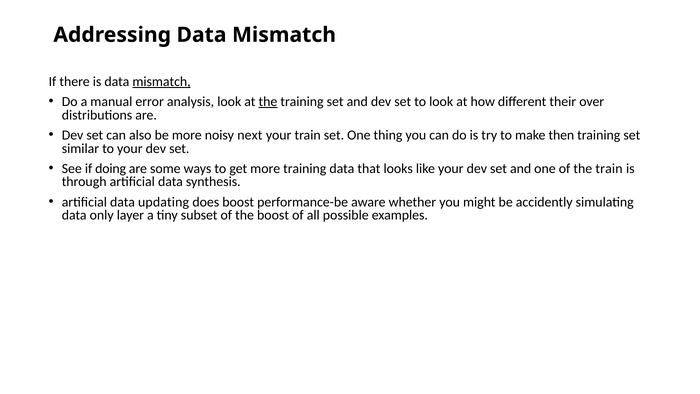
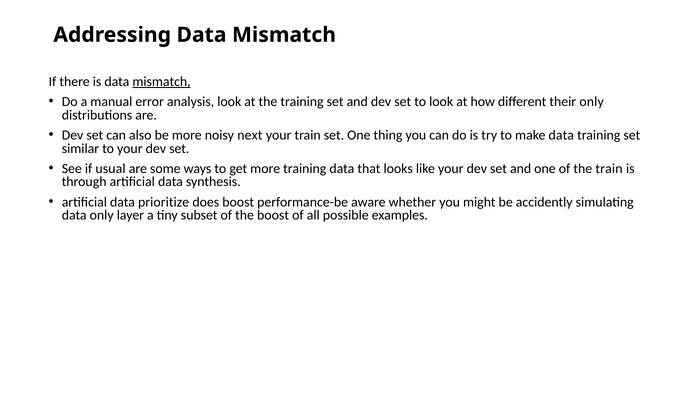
the at (268, 101) underline: present -> none
their over: over -> only
make then: then -> data
doing: doing -> usual
updating: updating -> prioritize
